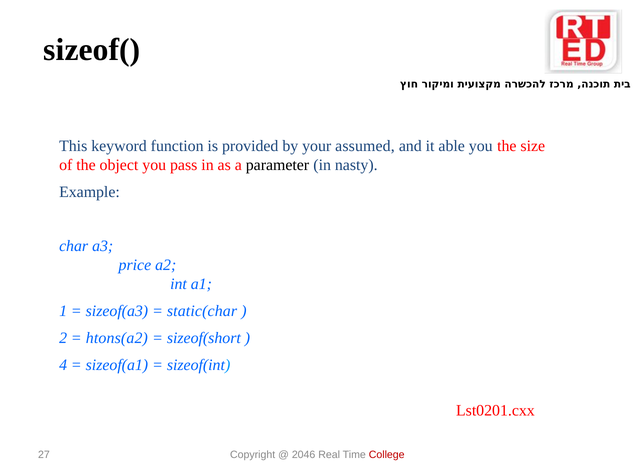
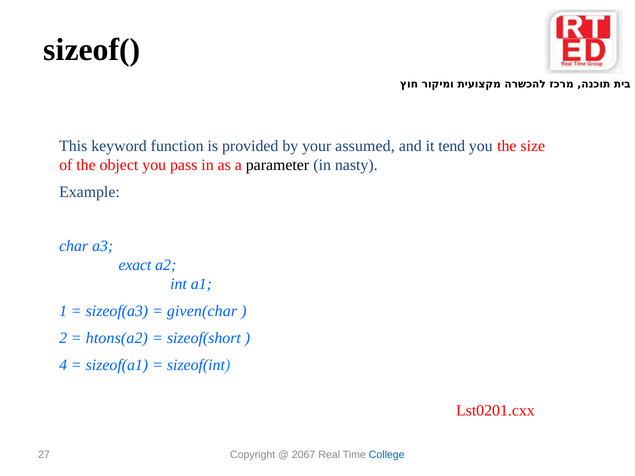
able: able -> tend
price: price -> exact
static(char: static(char -> given(char
2046: 2046 -> 2067
College colour: red -> blue
